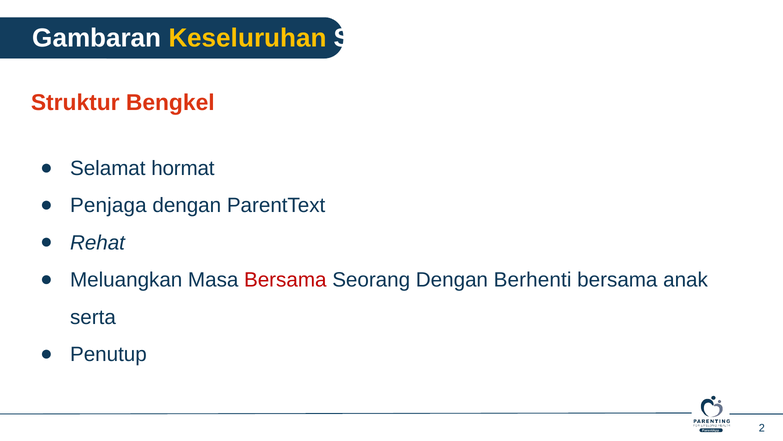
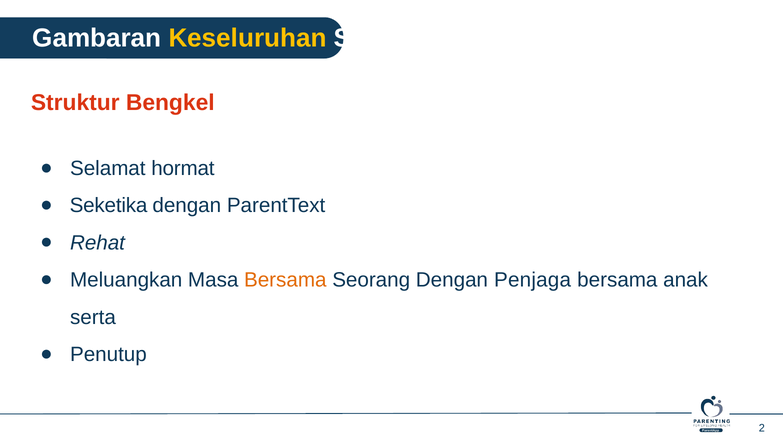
Penjaga: Penjaga -> Seketika
Bersama at (285, 280) colour: red -> orange
Berhenti: Berhenti -> Penjaga
